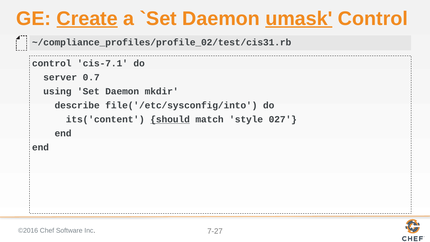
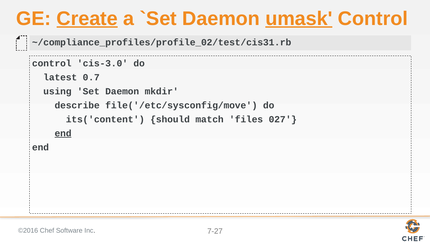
cis-7.1: cis-7.1 -> cis-3.0
server: server -> latest
file('/etc/sysconfig/into: file('/etc/sysconfig/into -> file('/etc/sysconfig/move
should underline: present -> none
style: style -> files
end at (63, 133) underline: none -> present
